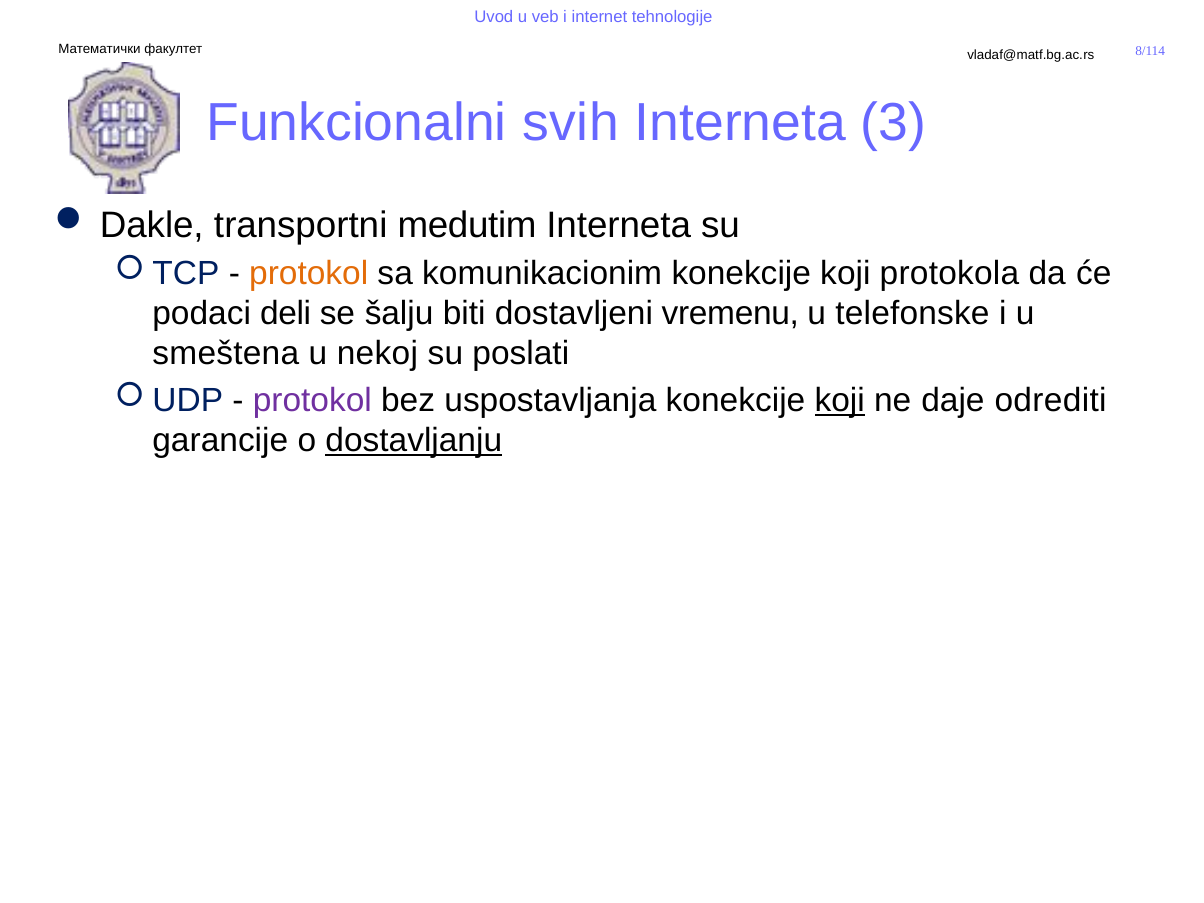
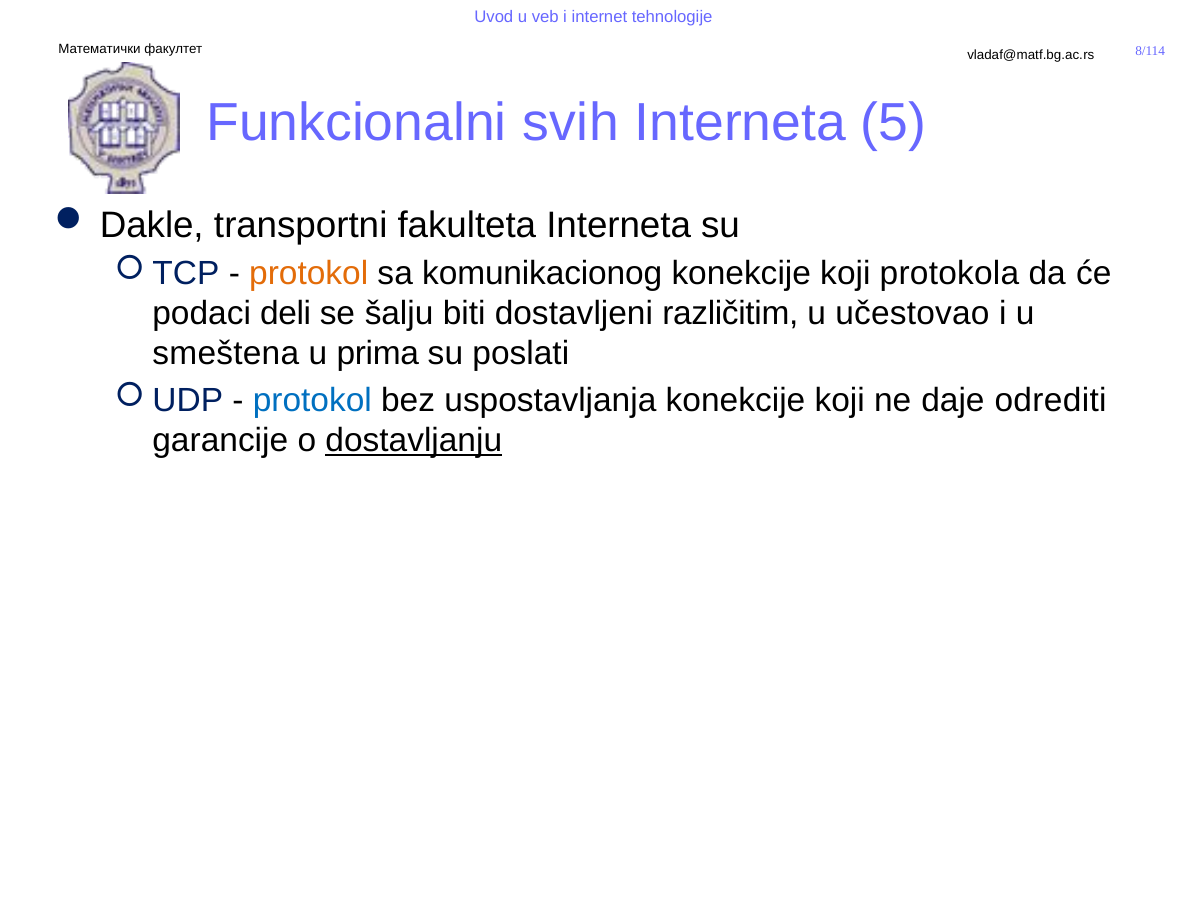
3: 3 -> 5
medutim: medutim -> fakulteta
komunikacionim: komunikacionim -> komunikacionog
vremenu: vremenu -> različitim
telefonske: telefonske -> učestovao
nekoj: nekoj -> prima
protokol at (312, 401) colour: purple -> blue
koji at (840, 401) underline: present -> none
